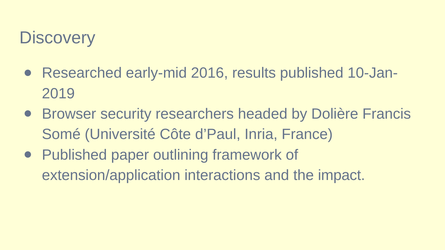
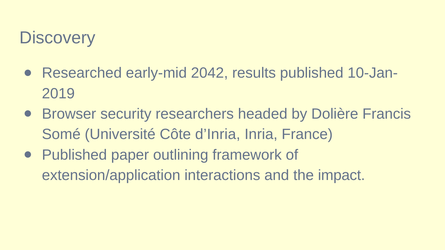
2016: 2016 -> 2042
d’Paul: d’Paul -> d’Inria
